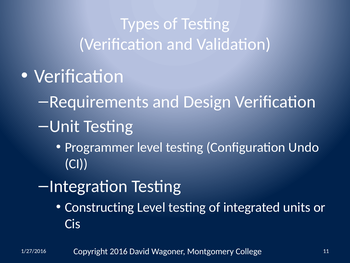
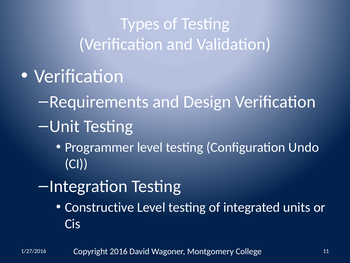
Constructing: Constructing -> Constructive
